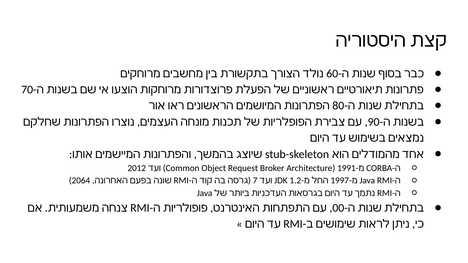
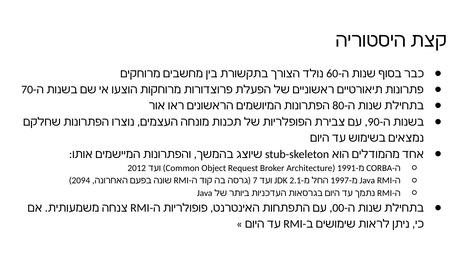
2064: 2064 -> 2094
1.2: 1.2 -> 2.1
